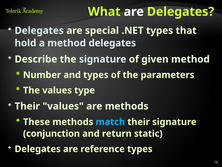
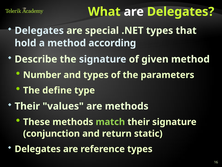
method delegates: delegates -> according
The values: values -> define
match colour: light blue -> light green
